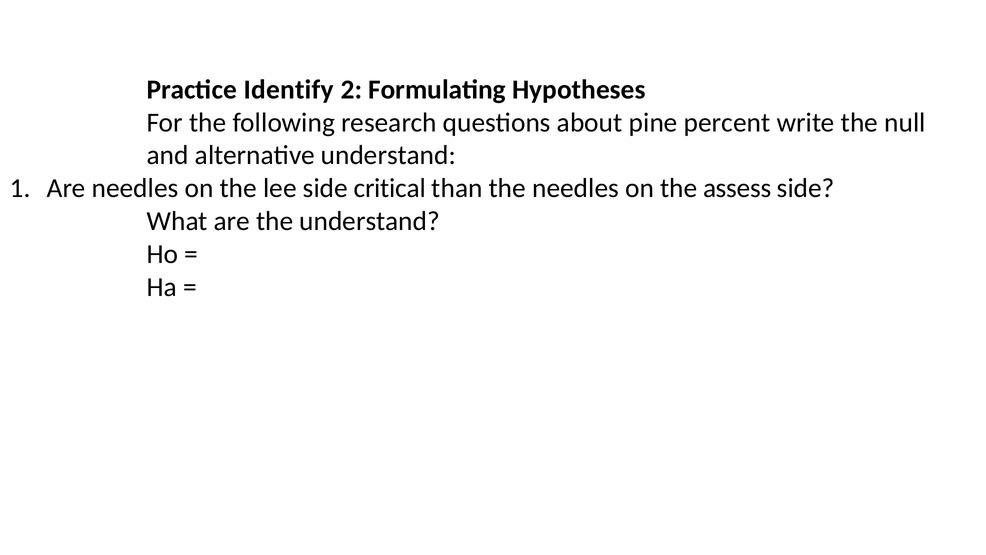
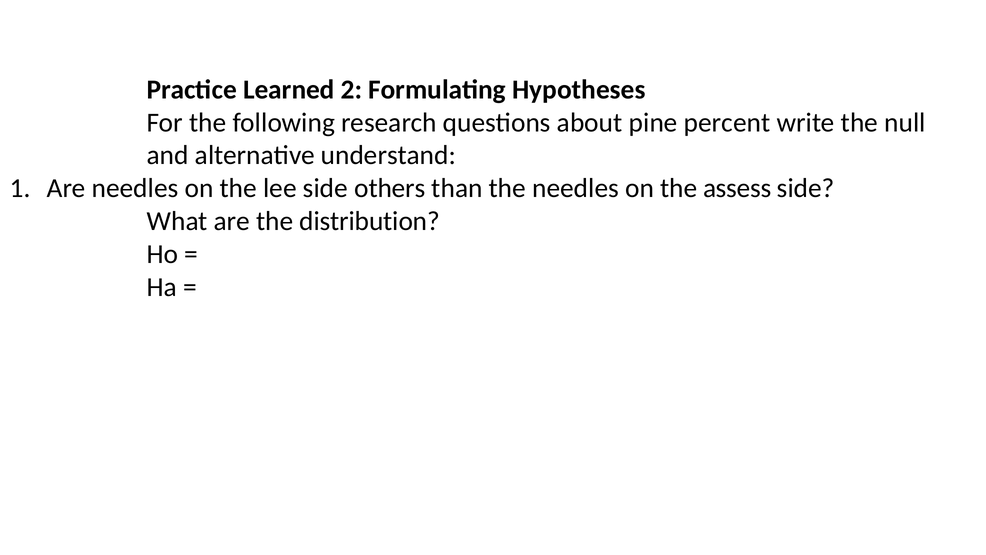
Identify: Identify -> Learned
critical: critical -> others
the understand: understand -> distribution
